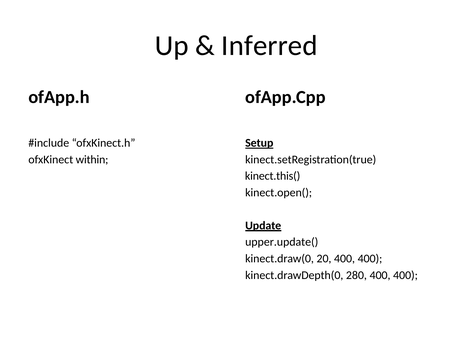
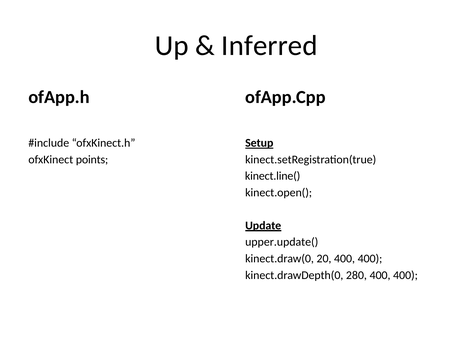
within: within -> points
kinect.this(: kinect.this( -> kinect.line(
